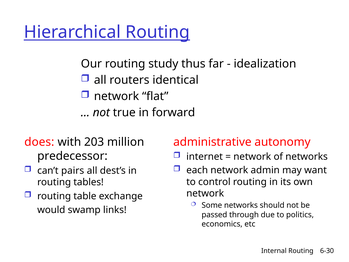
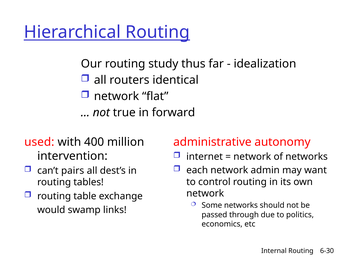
does: does -> used
203: 203 -> 400
predecessor: predecessor -> intervention
